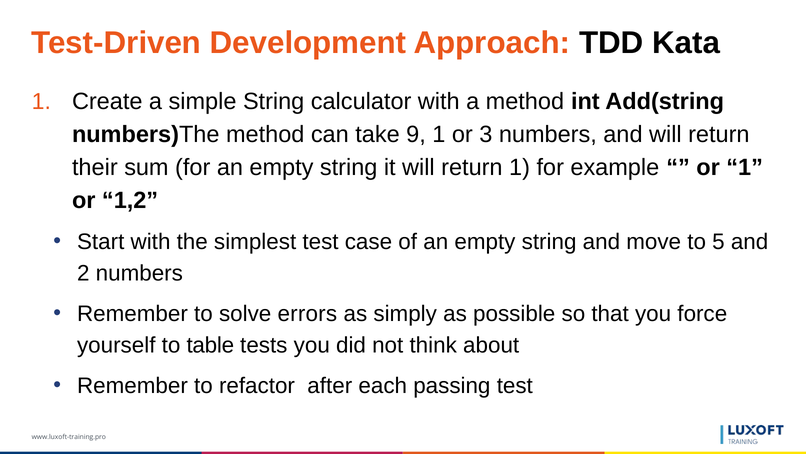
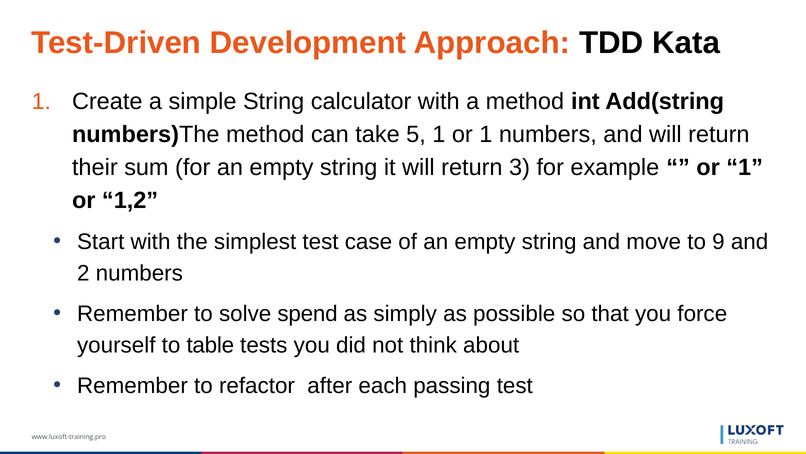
9: 9 -> 5
1 or 3: 3 -> 1
return 1: 1 -> 3
5: 5 -> 9
errors: errors -> spend
